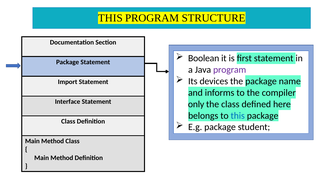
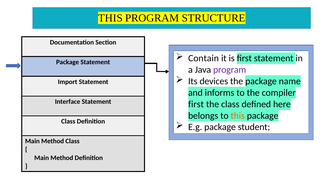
Boolean: Boolean -> Contain
only at (196, 104): only -> first
this at (238, 116) colour: blue -> orange
